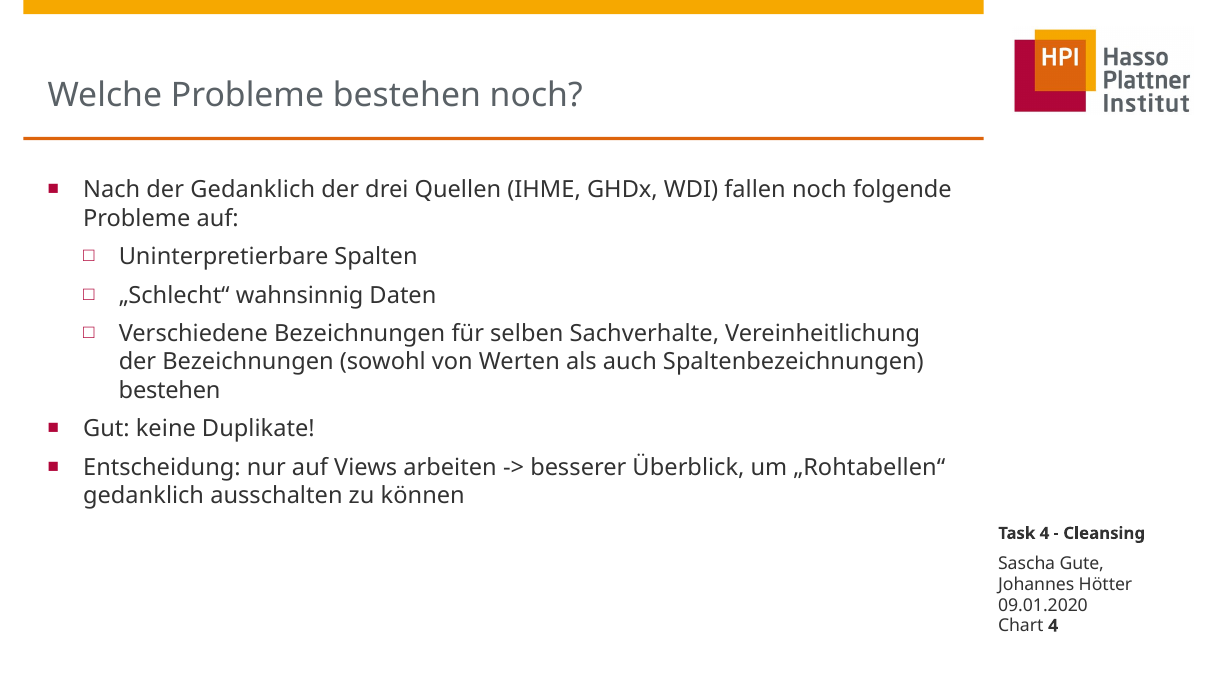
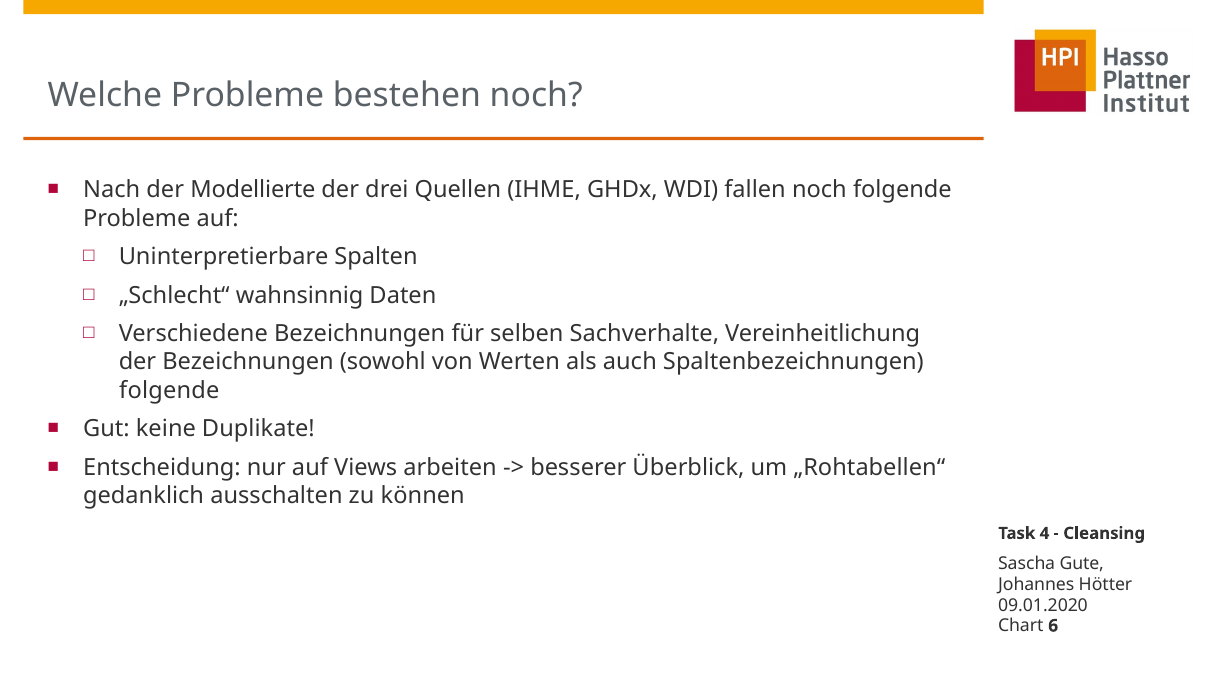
der Gedanklich: Gedanklich -> Modellierte
bestehen at (170, 390): bestehen -> folgende
Chart 4: 4 -> 6
